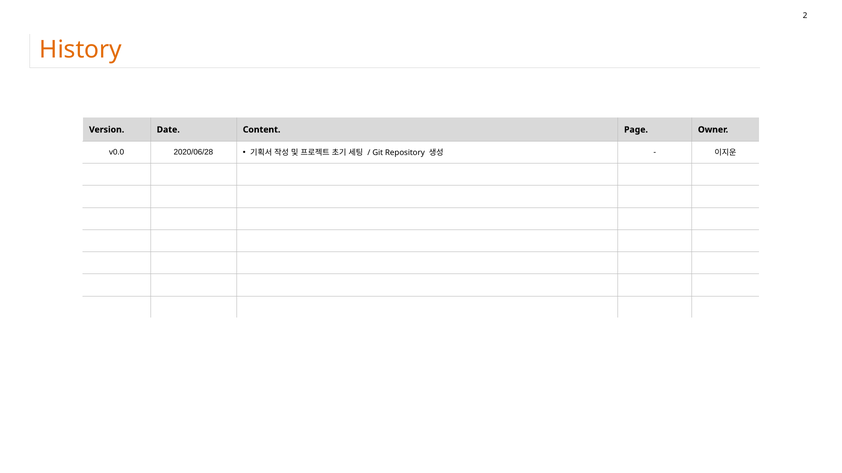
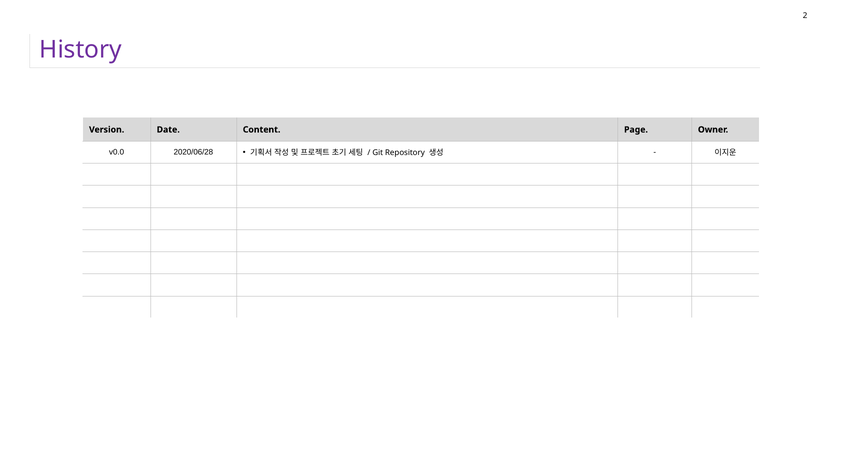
History colour: orange -> purple
